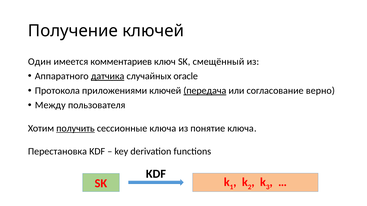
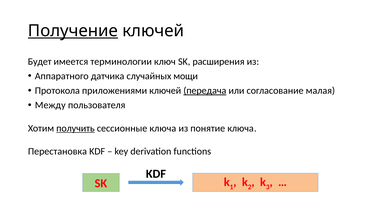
Получение underline: none -> present
Один: Один -> Будет
комментариев: комментариев -> терминологии
смещённый: смещённый -> расширения
датчика underline: present -> none
oracle: oracle -> мощи
верно: верно -> малая
